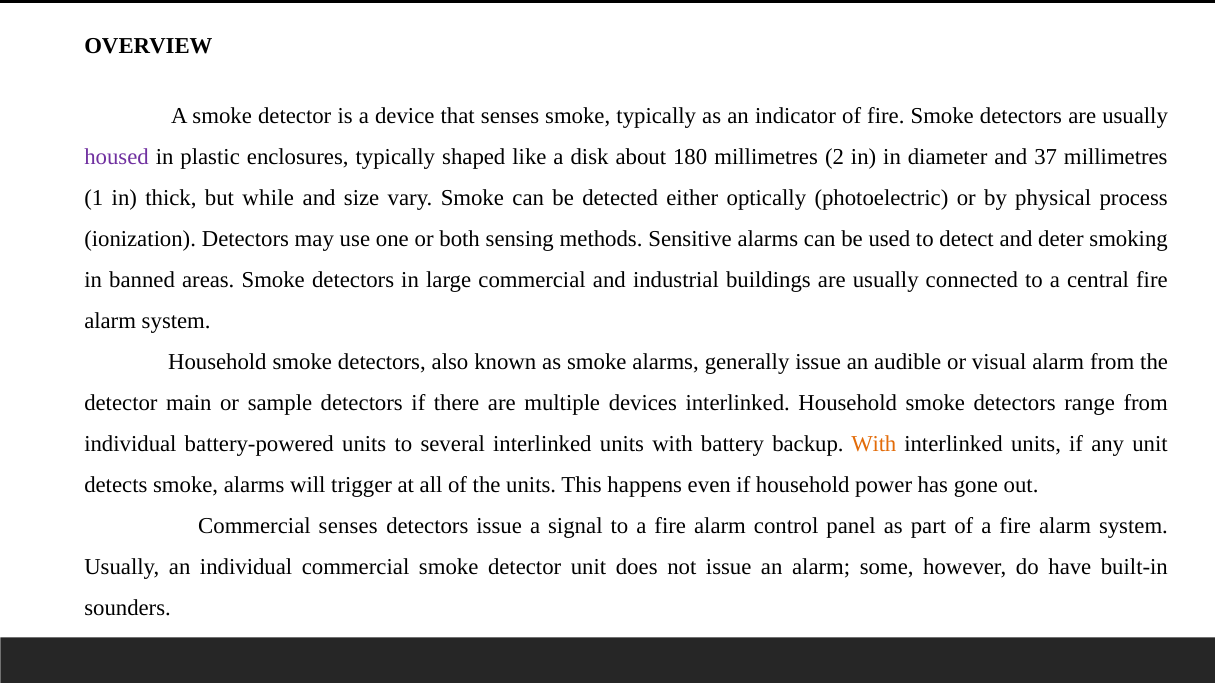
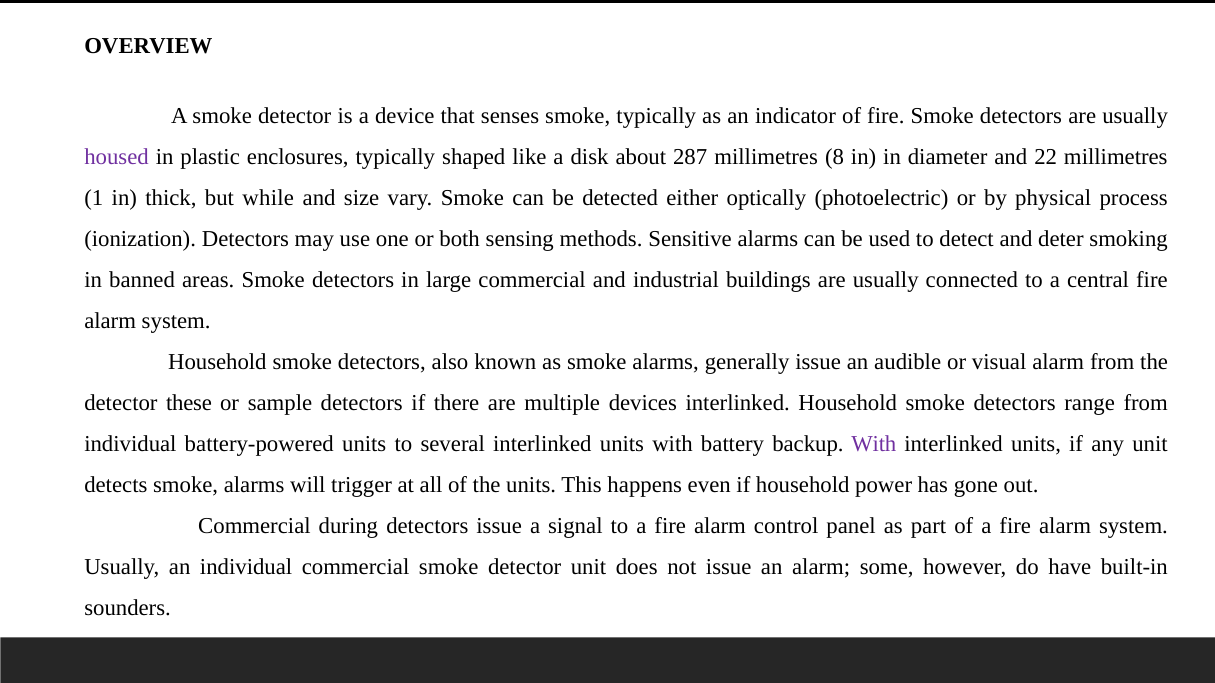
180: 180 -> 287
2: 2 -> 8
37: 37 -> 22
main: main -> these
With at (874, 444) colour: orange -> purple
Commercial senses: senses -> during
